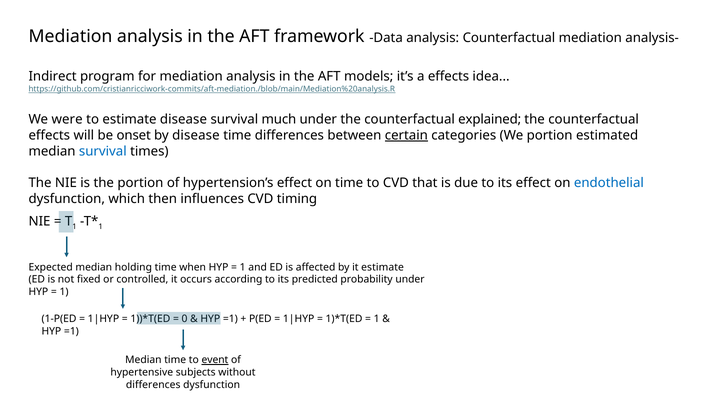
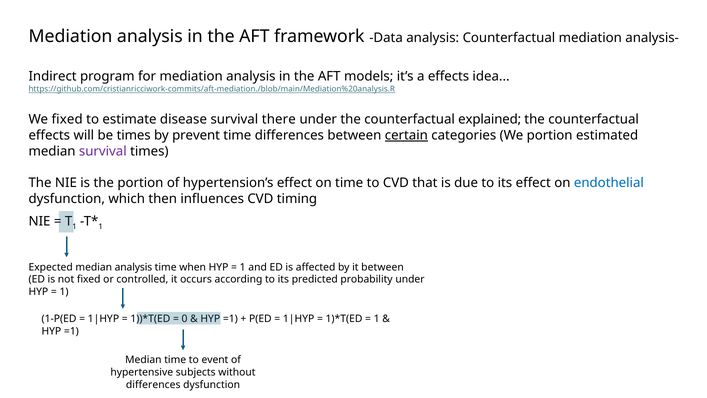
We were: were -> fixed
much: much -> there
be onset: onset -> times
by disease: disease -> prevent
survival at (103, 151) colour: blue -> purple
median holding: holding -> analysis
it estimate: estimate -> between
event underline: present -> none
